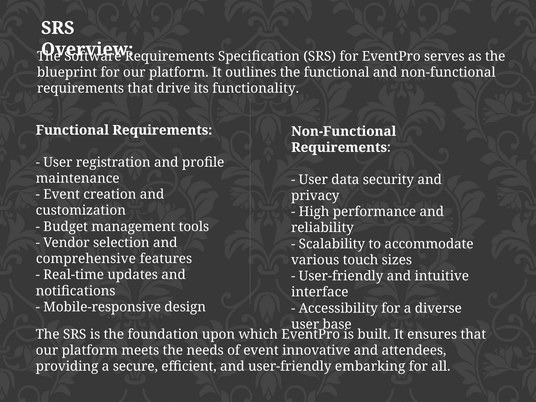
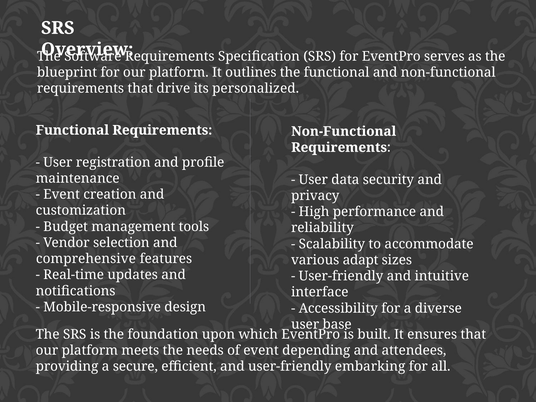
functionality: functionality -> personalized
touch: touch -> adapt
innovative: innovative -> depending
